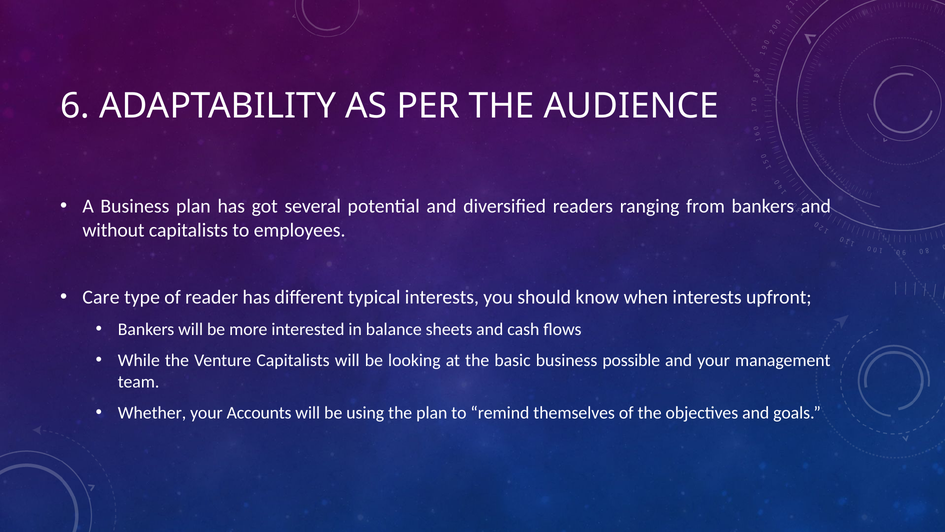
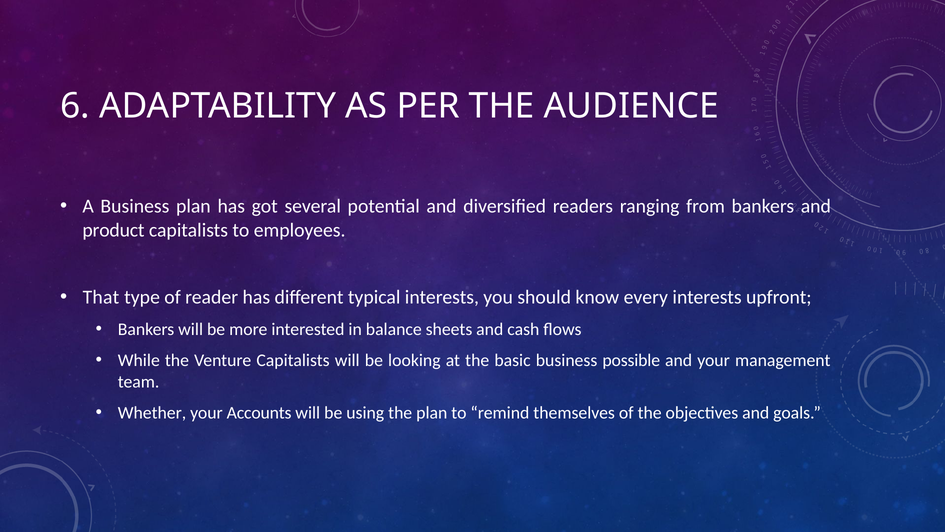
without: without -> product
Care: Care -> That
when: when -> every
